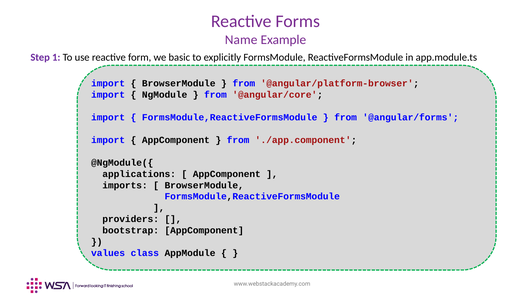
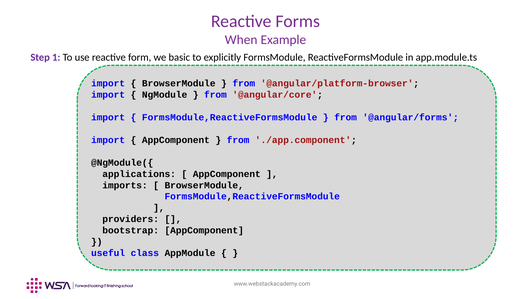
Name: Name -> When
values: values -> useful
